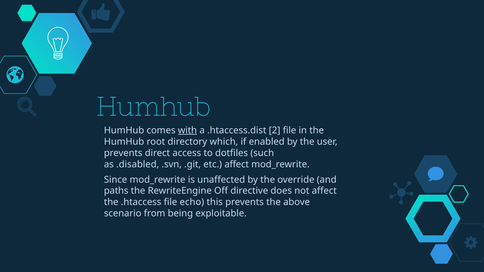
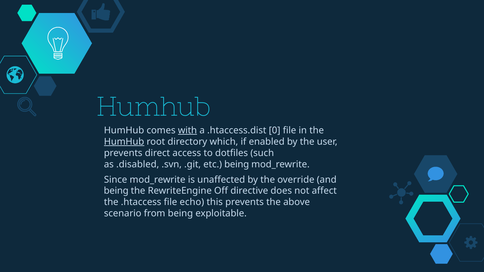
2: 2 -> 0
HumHub at (124, 142) underline: none -> present
etc affect: affect -> being
paths at (116, 191): paths -> being
